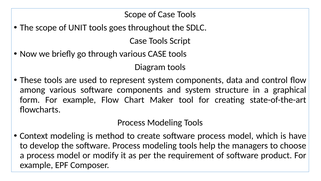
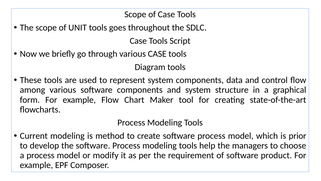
Context: Context -> Current
have: have -> prior
